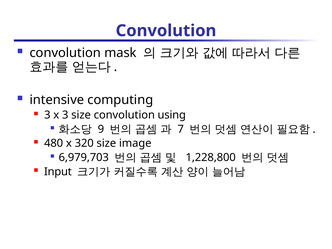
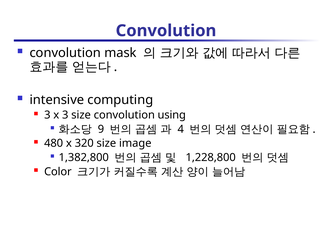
7: 7 -> 4
6,979,703: 6,979,703 -> 1,382,800
Input: Input -> Color
